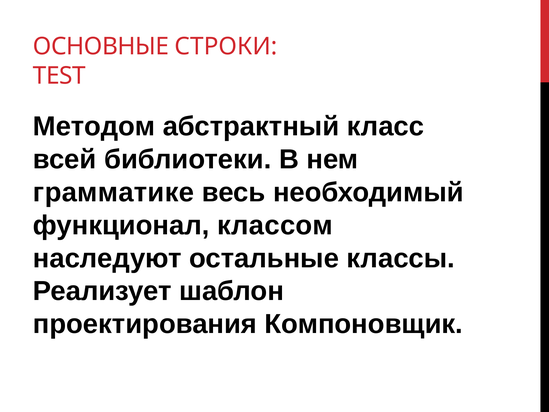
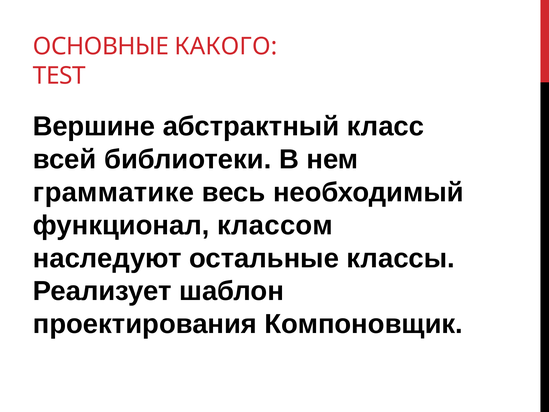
СТРОКИ: СТРОКИ -> КАКОГО
Методом: Методом -> Вершине
